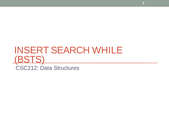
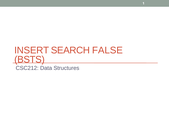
WHILE: WHILE -> FALSE
